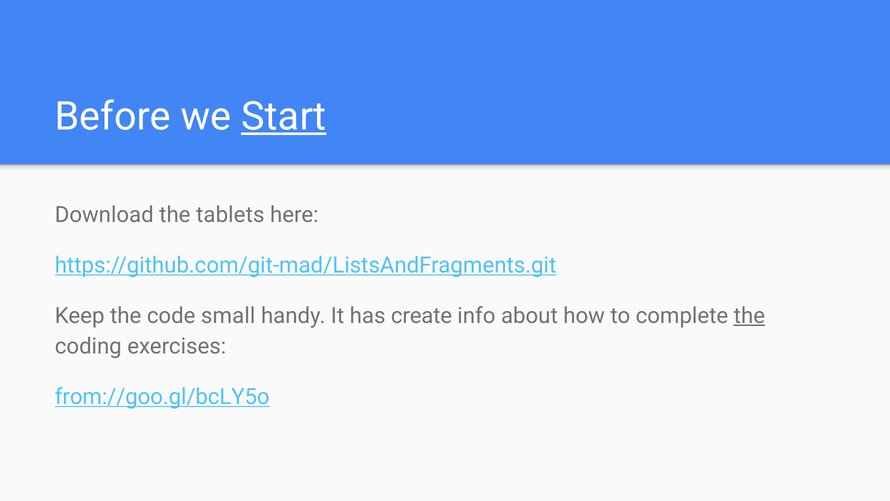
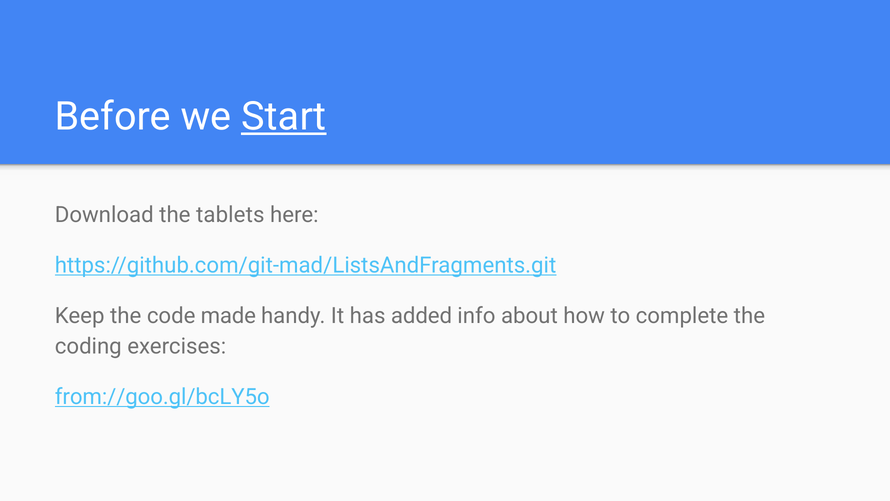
small: small -> made
create: create -> added
the at (749, 316) underline: present -> none
